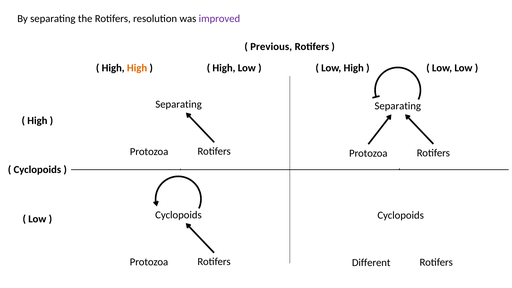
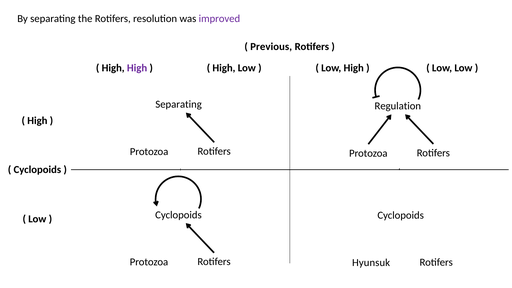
High at (137, 68) colour: orange -> purple
Separating at (398, 106): Separating -> Regulation
Different: Different -> Hyunsuk
